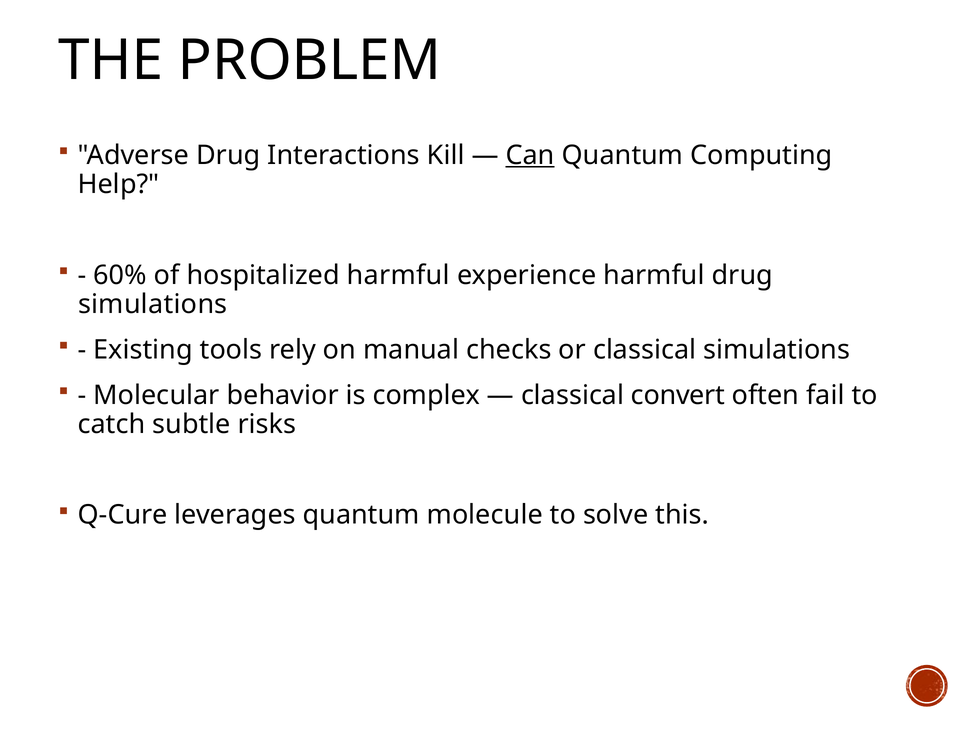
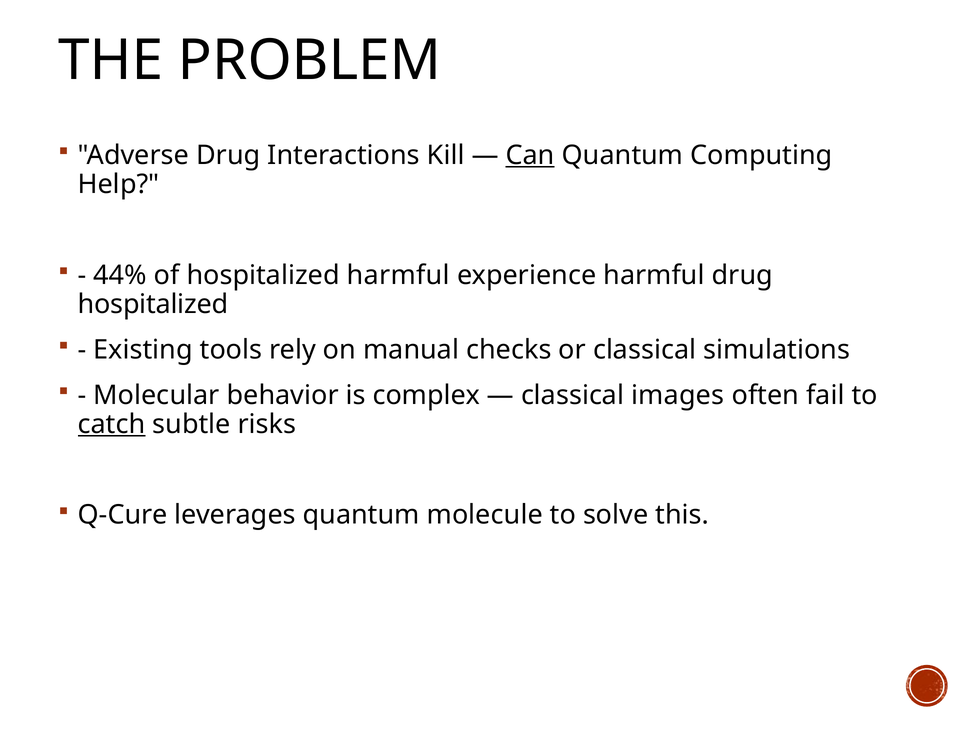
60%: 60% -> 44%
simulations at (153, 304): simulations -> hospitalized
convert: convert -> images
catch underline: none -> present
